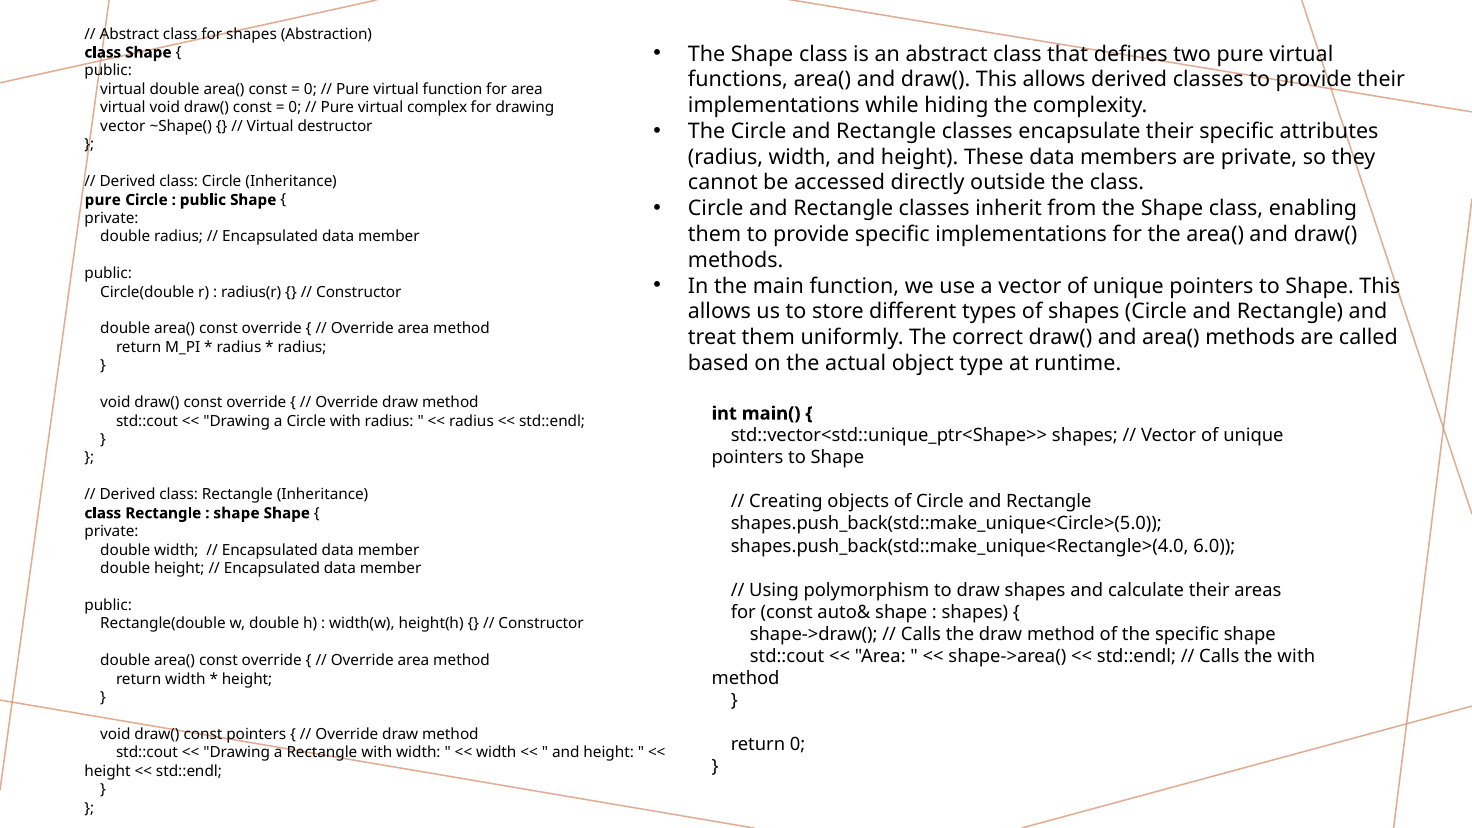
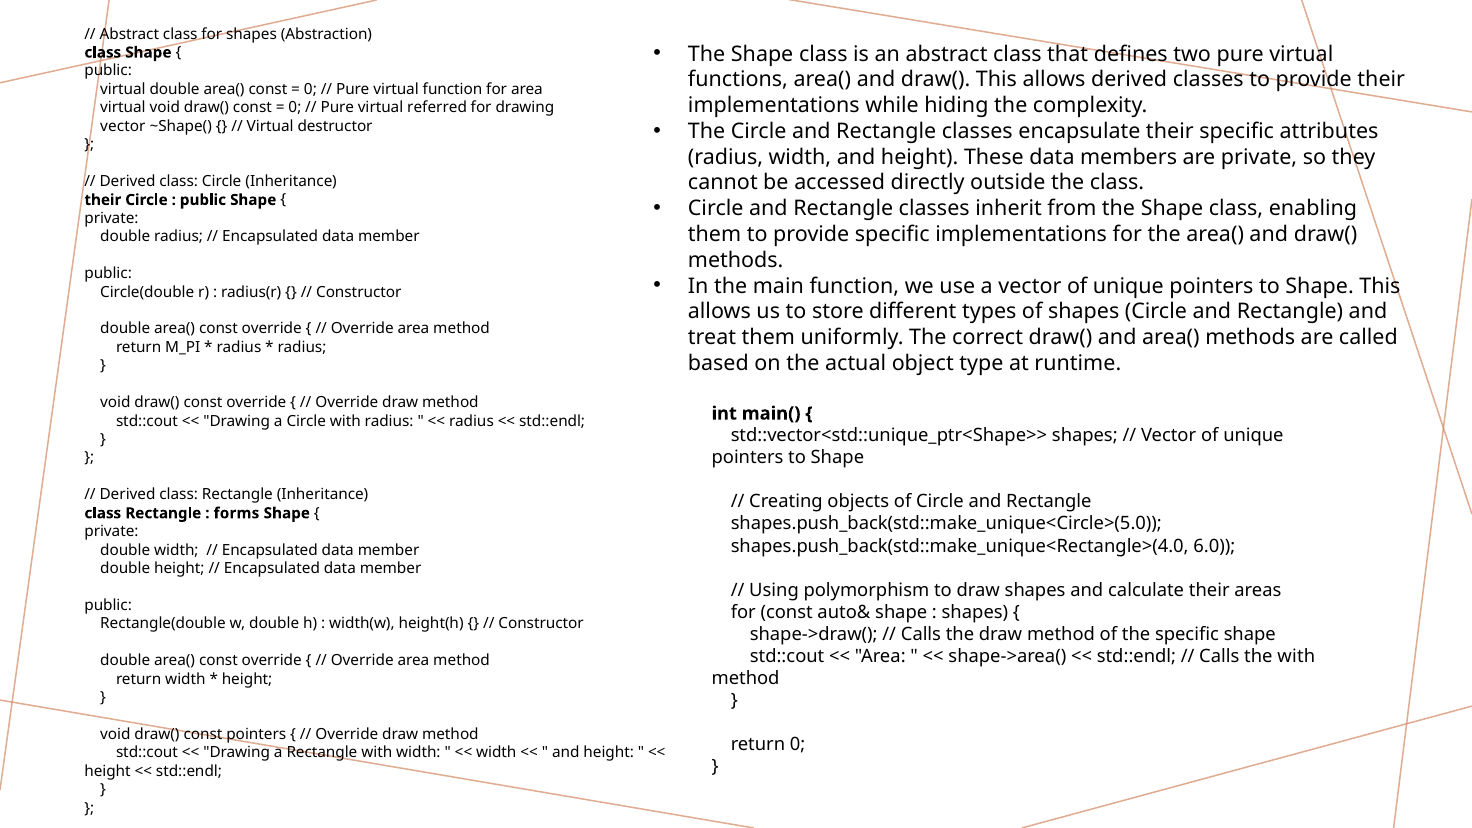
complex: complex -> referred
pure at (103, 200): pure -> their
shape at (236, 513): shape -> forms
